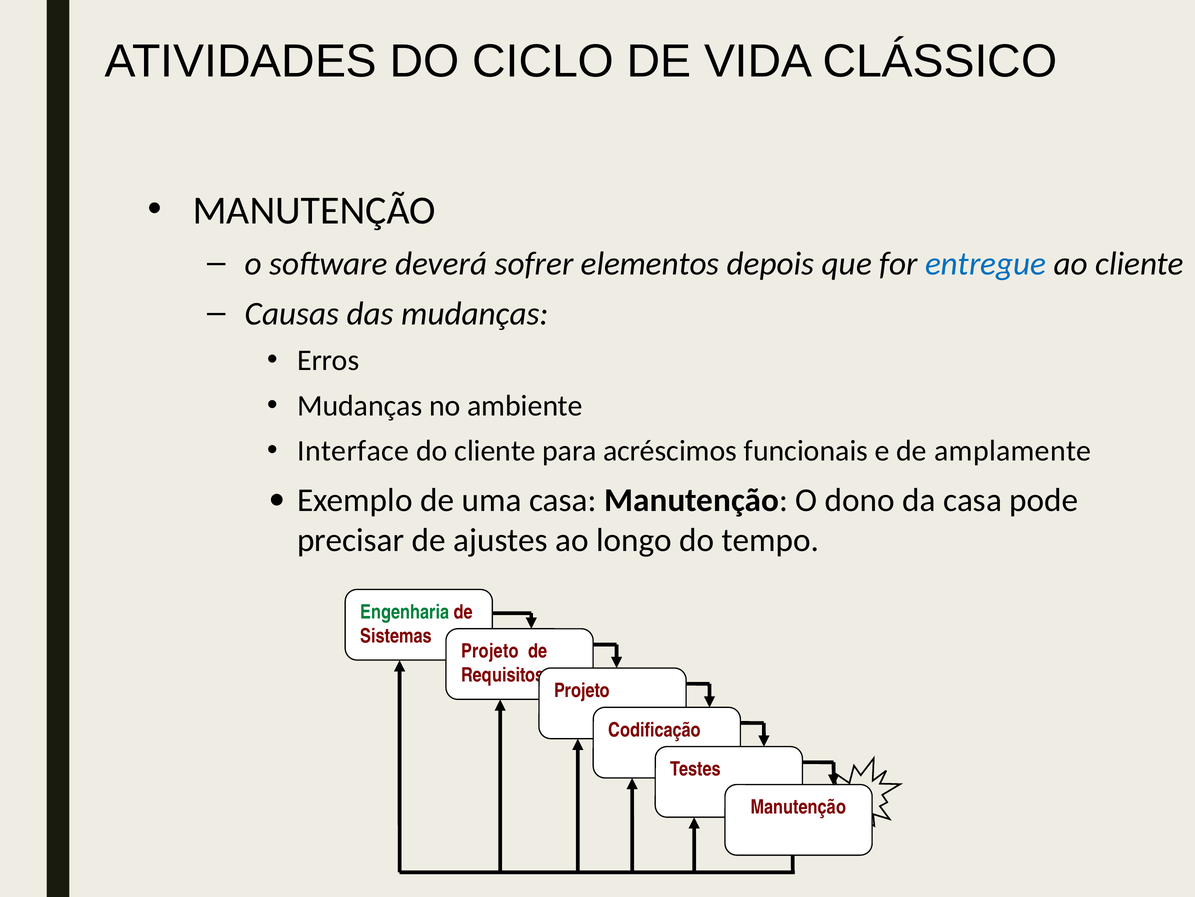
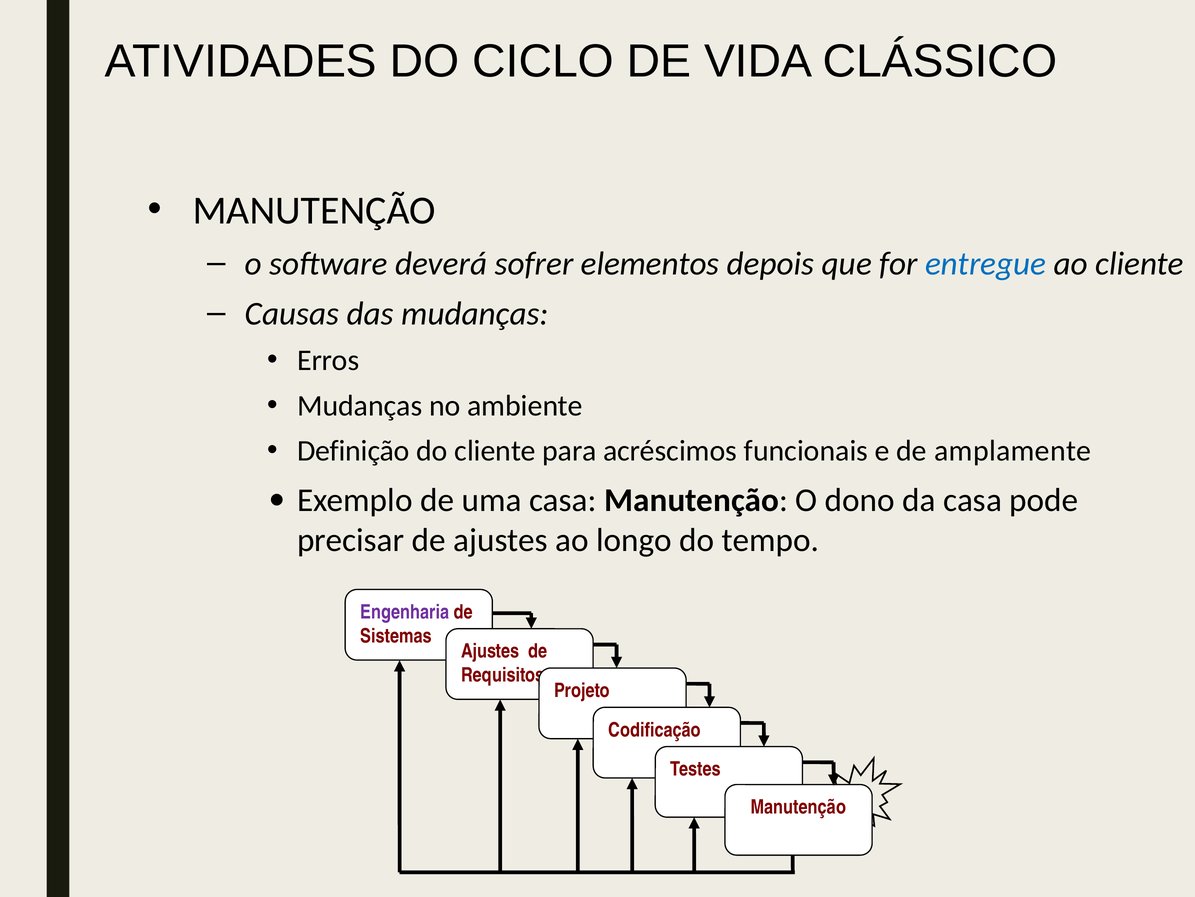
Interface: Interface -> Definição
Engenharia colour: green -> purple
Projeto at (490, 651): Projeto -> Ajustes
